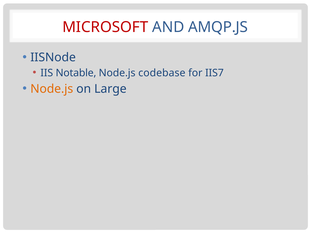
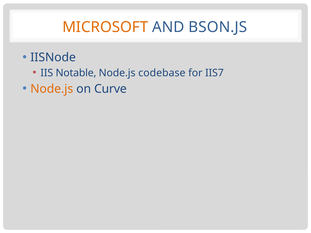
MICROSOFT colour: red -> orange
AMQP.JS: AMQP.JS -> BSON.JS
Large: Large -> Curve
